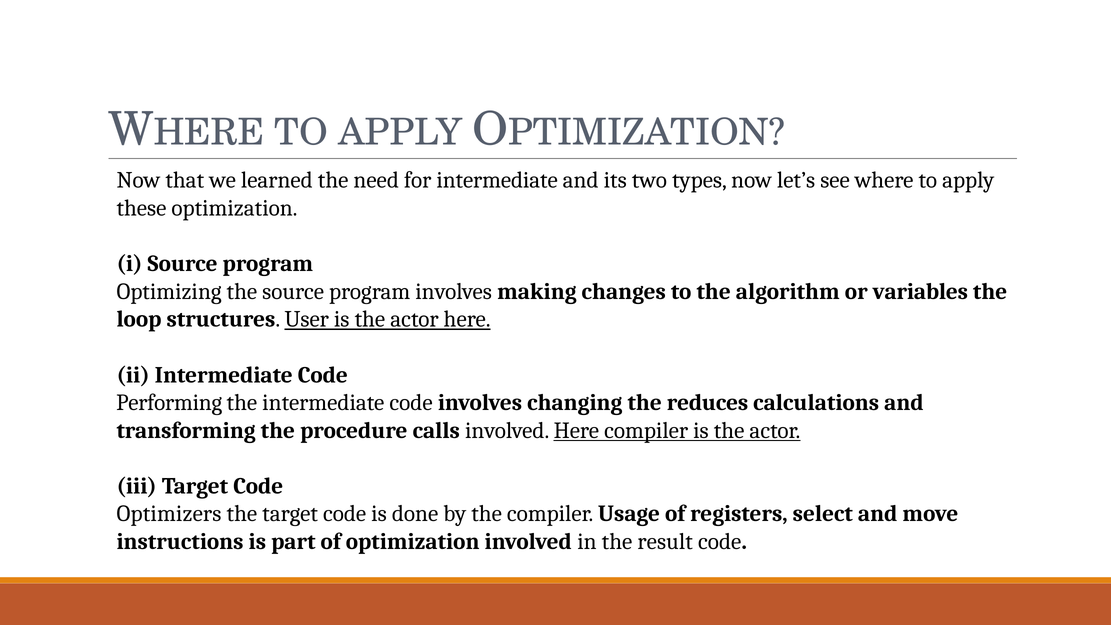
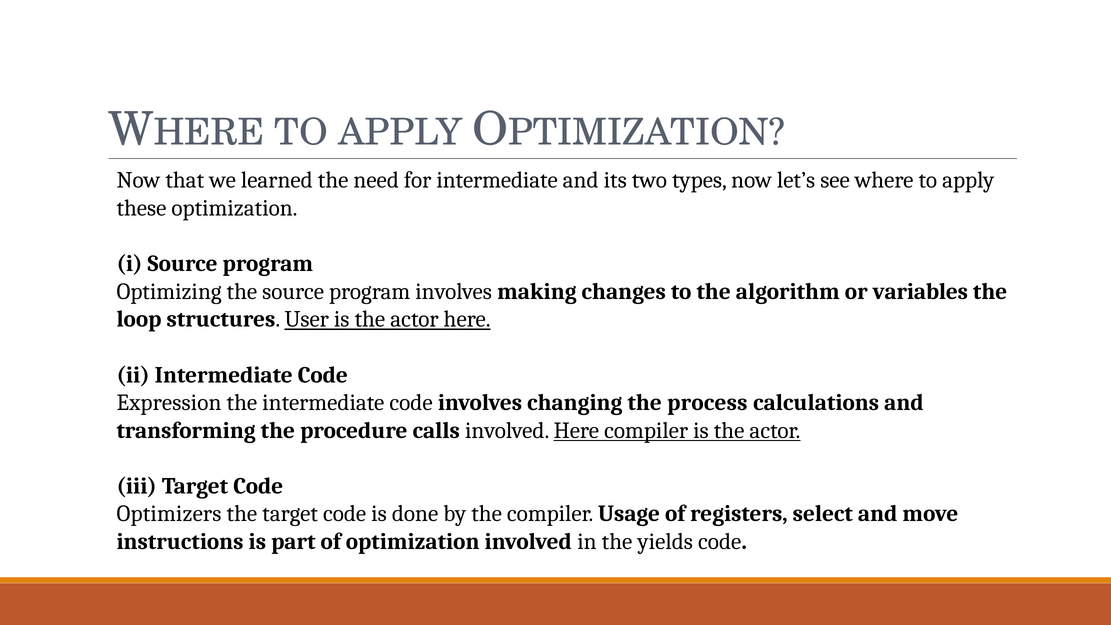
Performing: Performing -> Expression
reduces: reduces -> process
result: result -> yields
